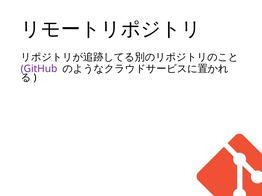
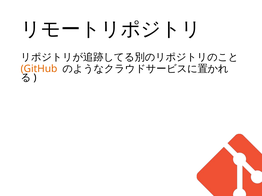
GitHub colour: purple -> orange
